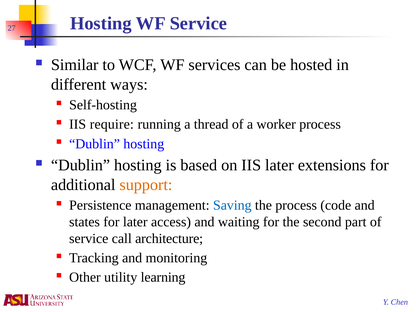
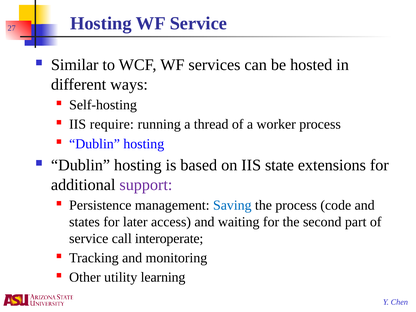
IIS later: later -> state
support colour: orange -> purple
architecture: architecture -> interoperate
